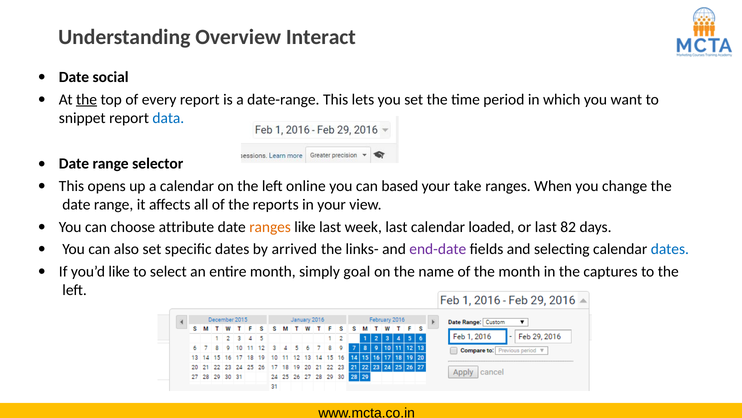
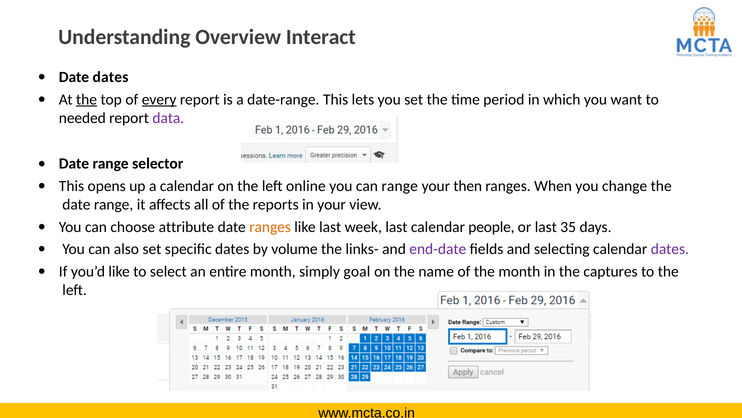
Date social: social -> dates
every underline: none -> present
snippet: snippet -> needed
data colour: blue -> purple
can based: based -> range
take: take -> then
loaded: loaded -> people
82: 82 -> 35
arrived: arrived -> volume
dates at (670, 249) colour: blue -> purple
